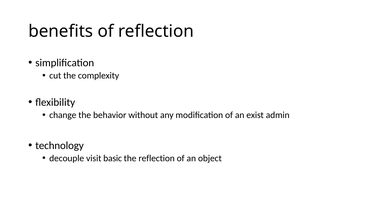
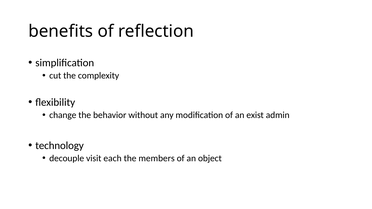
basic: basic -> each
the reflection: reflection -> members
